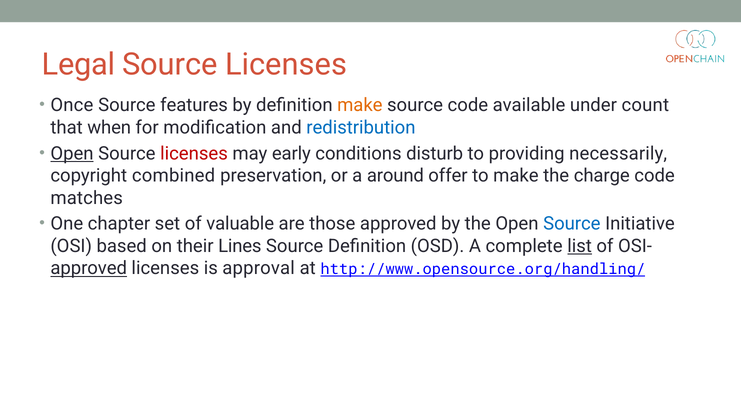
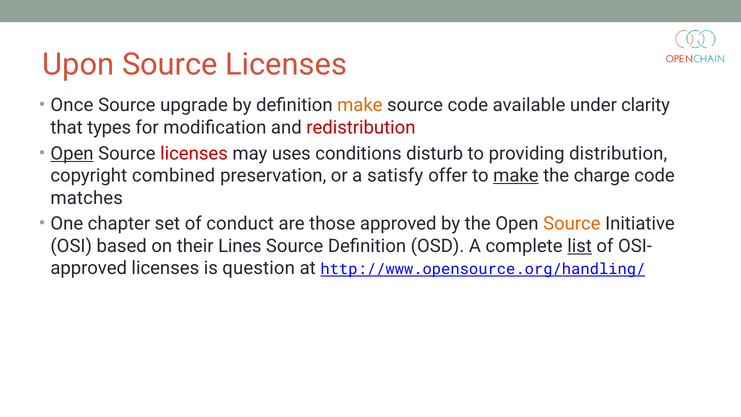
Legal: Legal -> Upon
features: features -> upgrade
count: count -> clarity
when: when -> types
redistribution colour: blue -> red
early: early -> uses
necessarily: necessarily -> distribution
around: around -> satisfy
make at (516, 176) underline: none -> present
valuable: valuable -> conduct
Source at (572, 224) colour: blue -> orange
approved at (89, 268) underline: present -> none
approval: approval -> question
